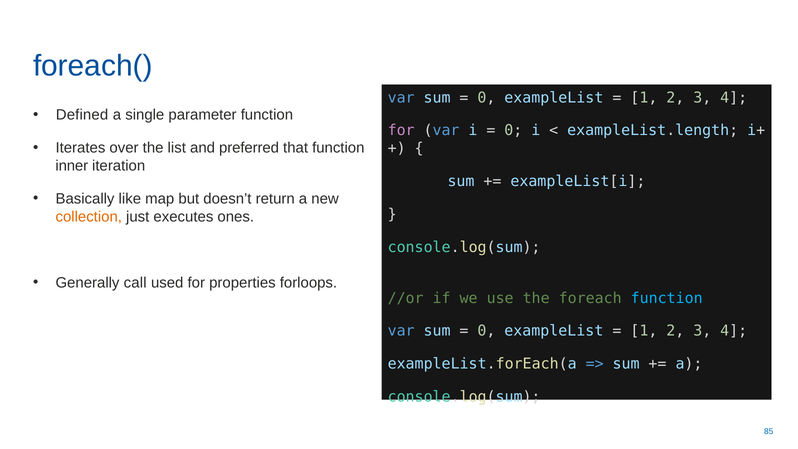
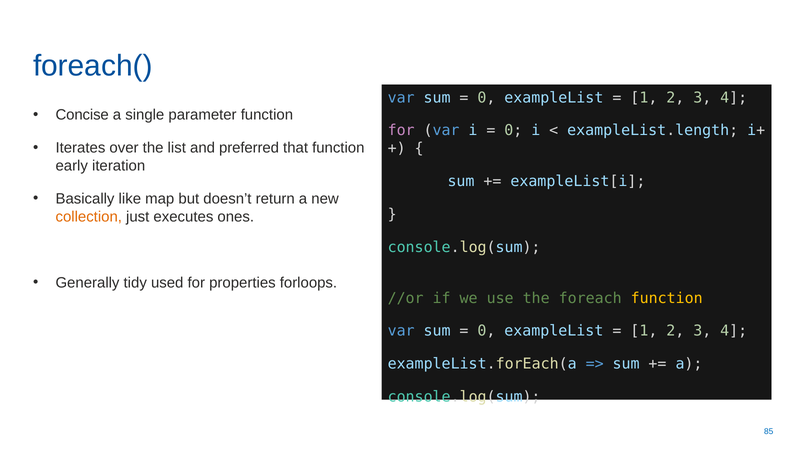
Defined: Defined -> Concise
inner: inner -> early
call: call -> tidy
function at (667, 298) colour: light blue -> yellow
